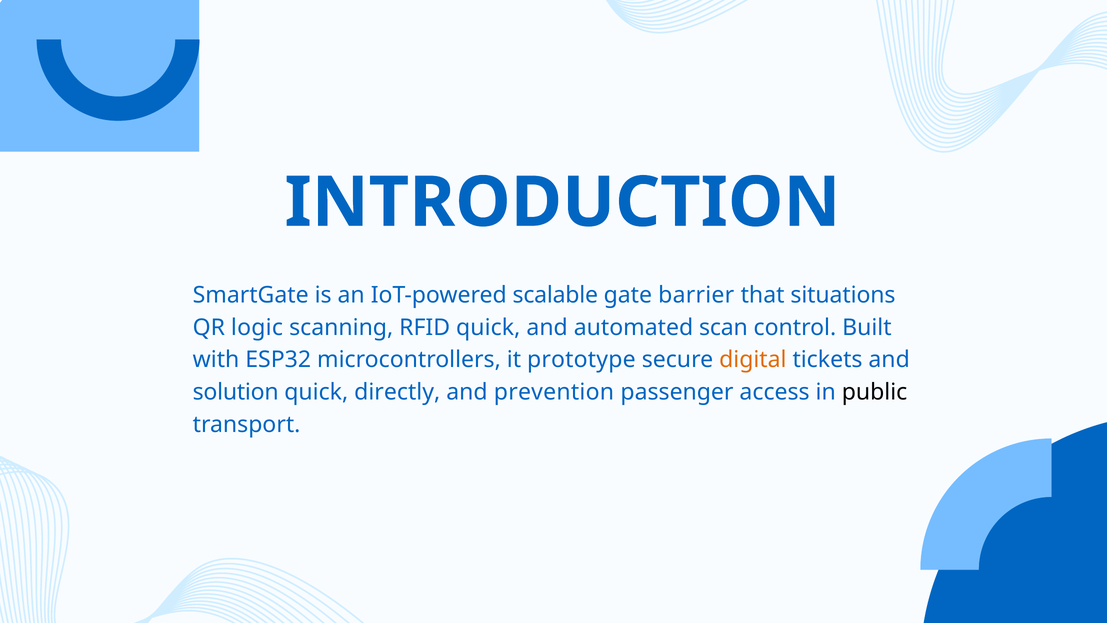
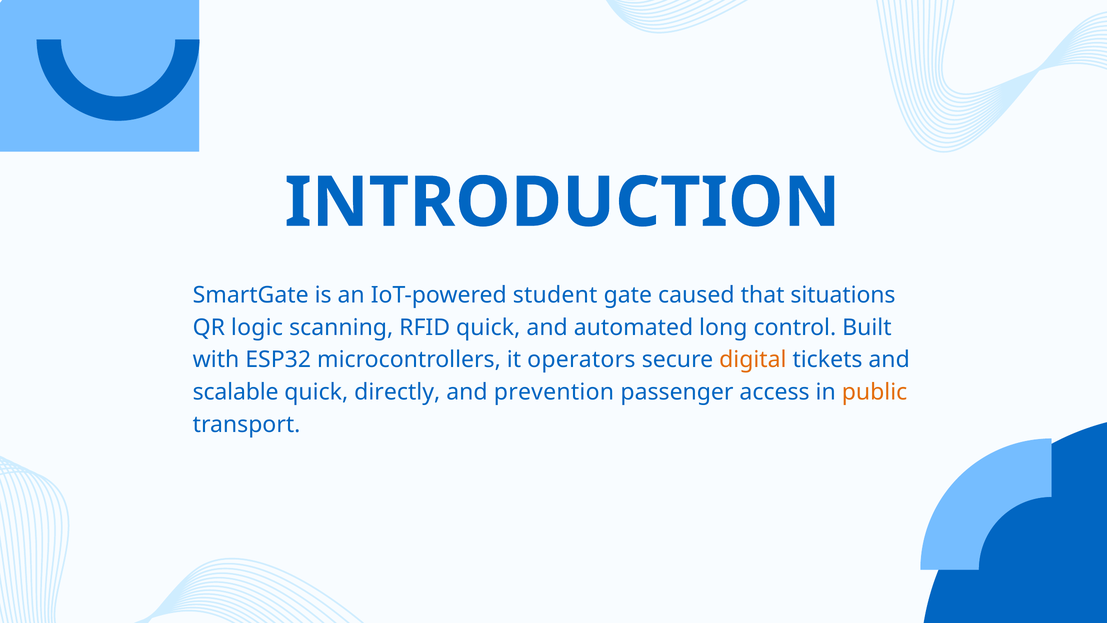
scalable: scalable -> student
barrier: barrier -> caused
scan: scan -> long
prototype: prototype -> operators
solution: solution -> scalable
public colour: black -> orange
